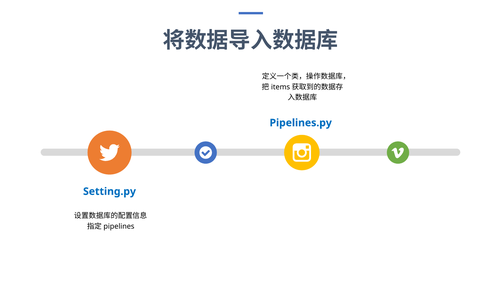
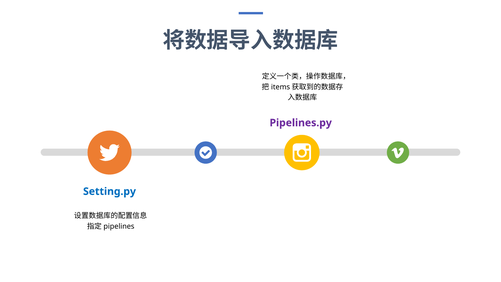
Pipelines.py colour: blue -> purple
